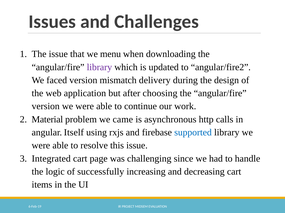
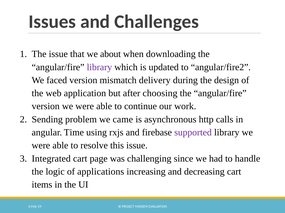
menu: menu -> about
Material: Material -> Sending
Itself: Itself -> Time
supported colour: blue -> purple
successfully: successfully -> applications
